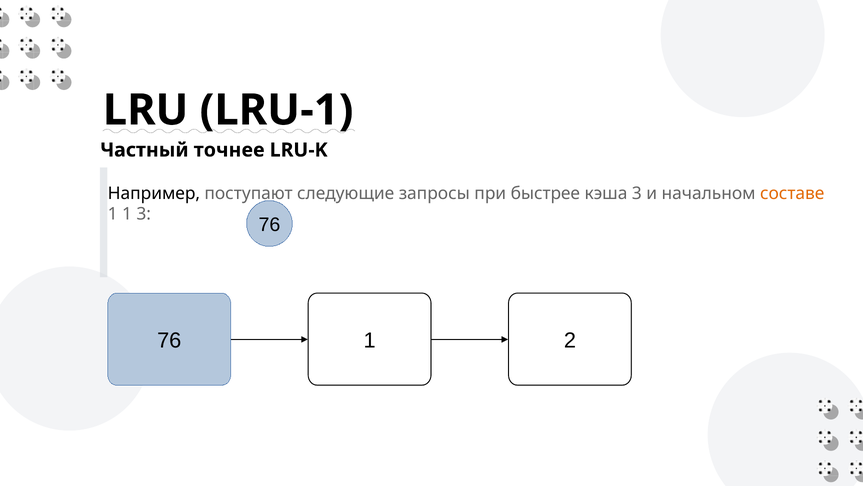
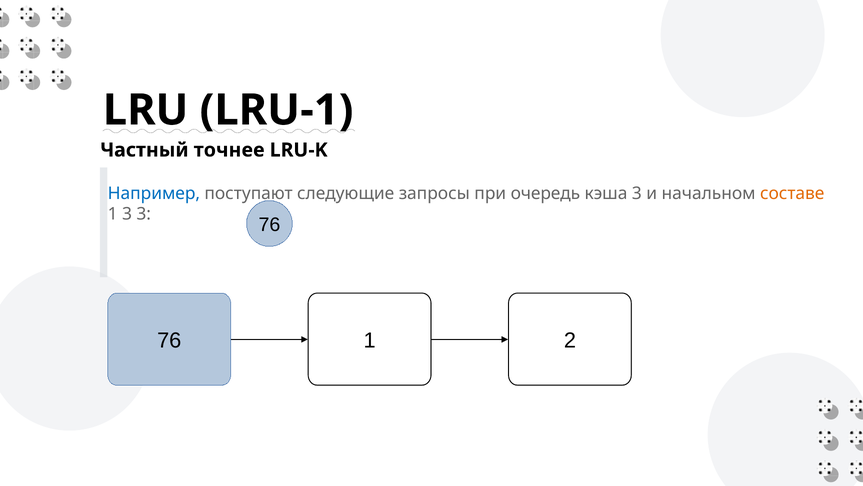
Например colour: black -> blue
быстрее: быстрее -> очередь
1 1: 1 -> 3
